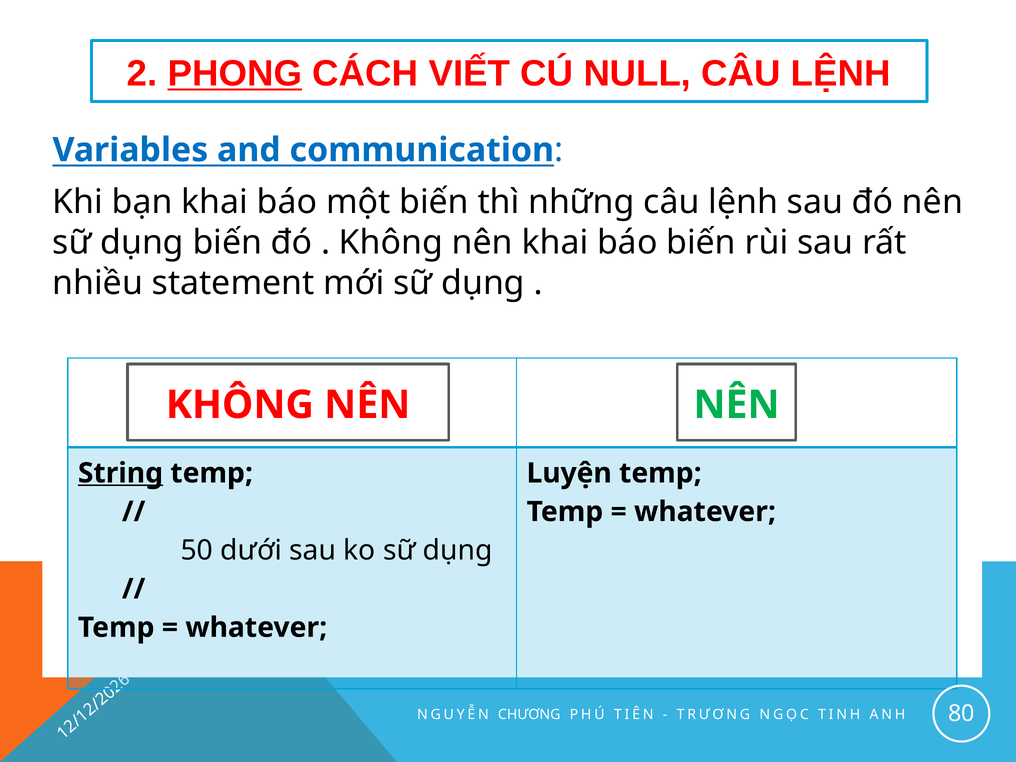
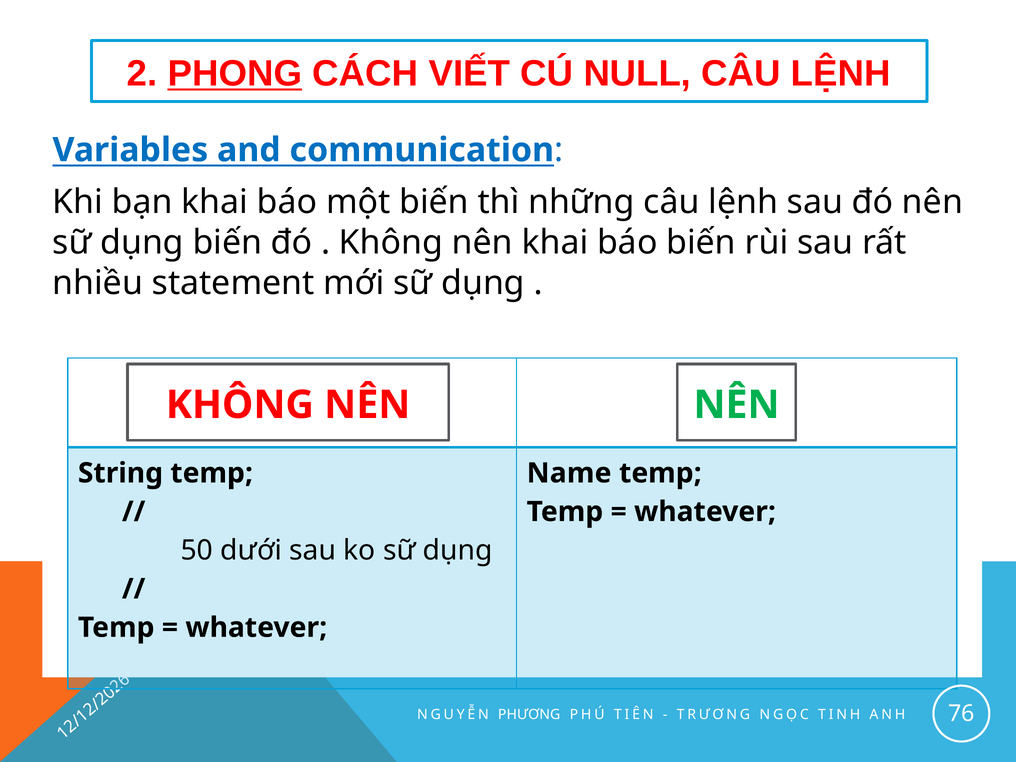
String underline: present -> none
Luyện: Luyện -> Name
CHƯƠNG: CHƯƠNG -> PHƯƠNG
80: 80 -> 76
